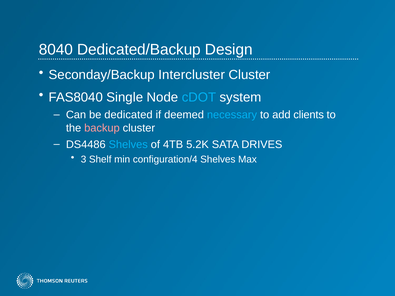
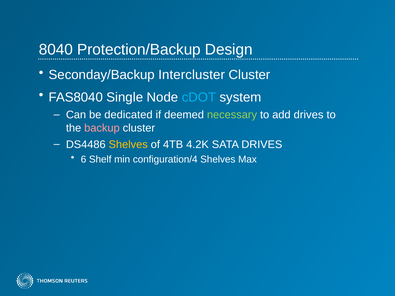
Dedicated/Backup: Dedicated/Backup -> Protection/Backup
necessary colour: light blue -> light green
add clients: clients -> drives
Shelves at (128, 145) colour: light blue -> yellow
5.2K: 5.2K -> 4.2K
3: 3 -> 6
